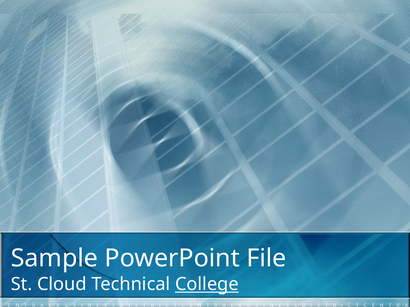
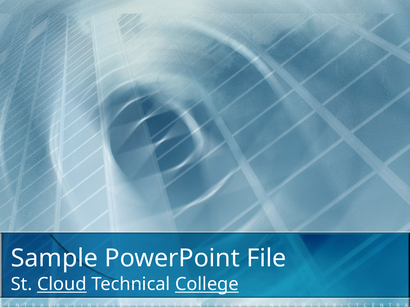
Cloud underline: none -> present
